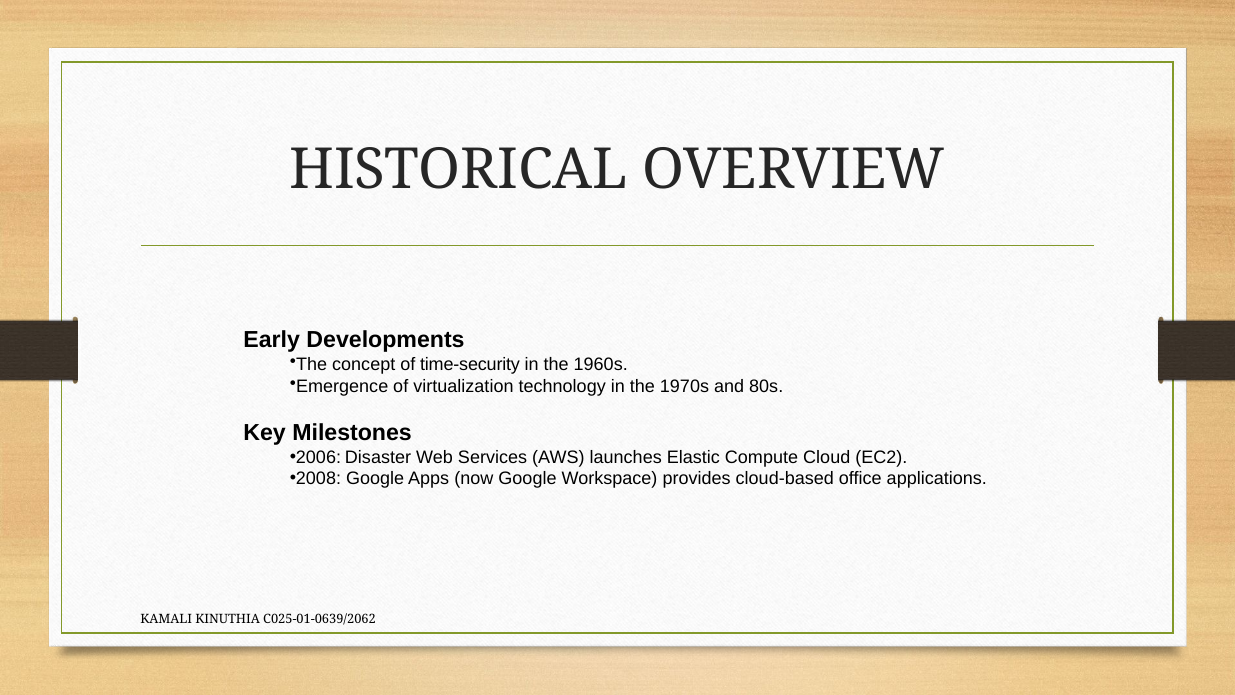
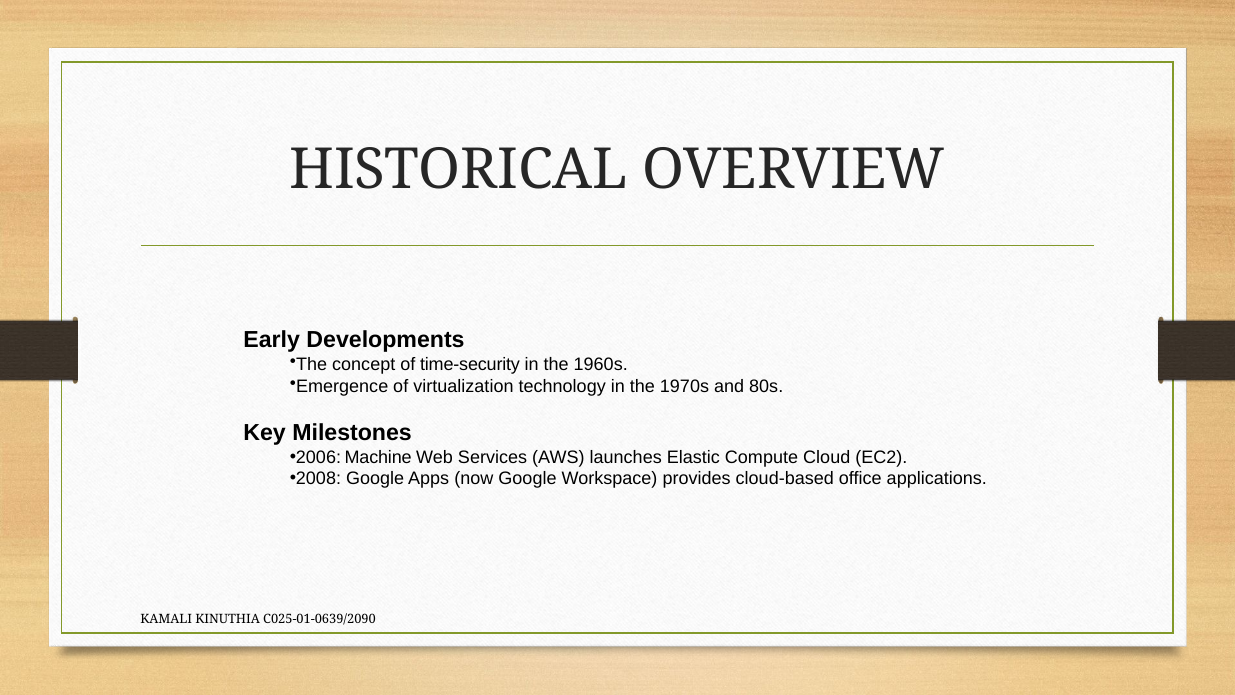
Disaster: Disaster -> Machine
C025-01-0639/2062: C025-01-0639/2062 -> C025-01-0639/2090
